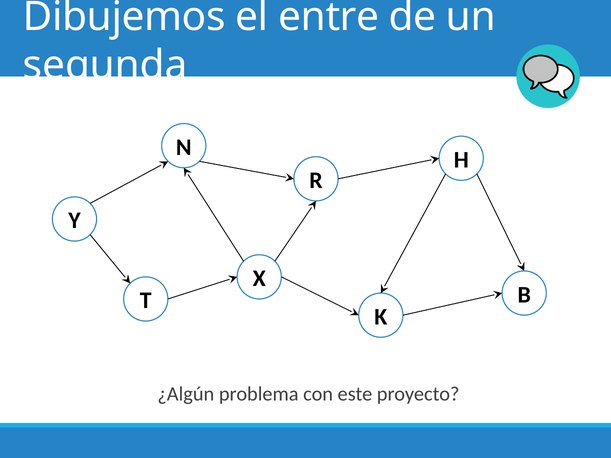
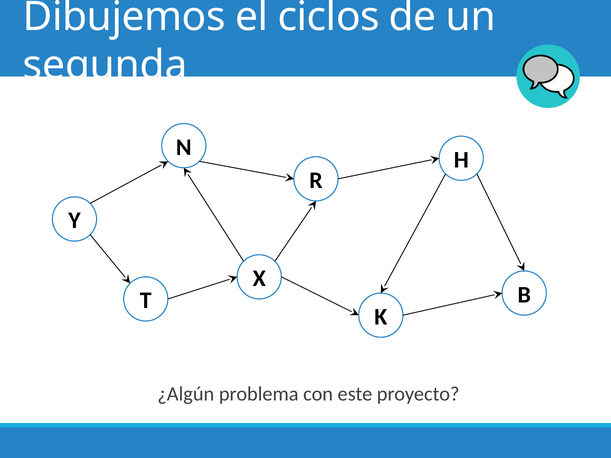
entre: entre -> ciclos
